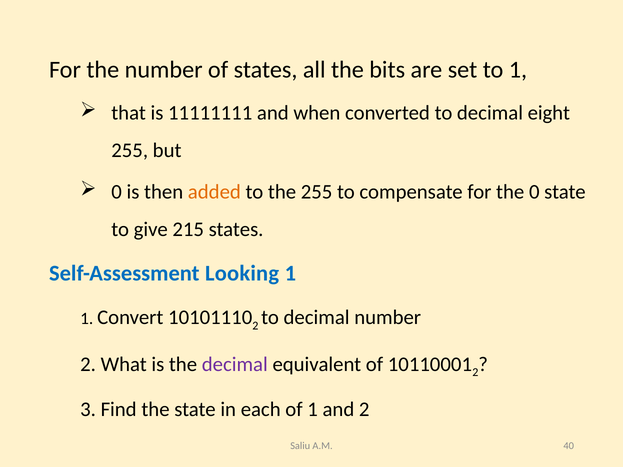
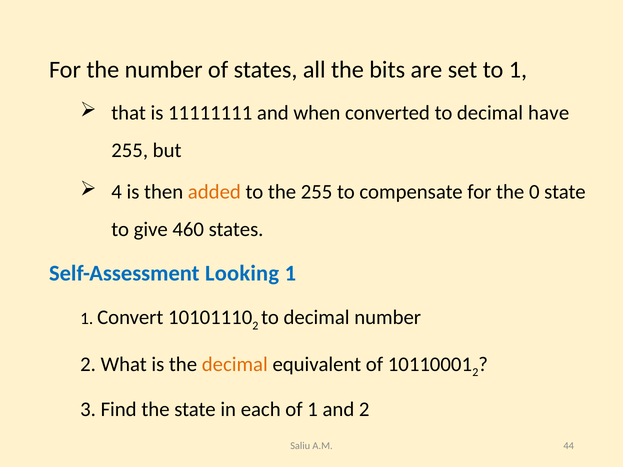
eight: eight -> have
0 at (117, 192): 0 -> 4
215: 215 -> 460
decimal at (235, 365) colour: purple -> orange
40: 40 -> 44
